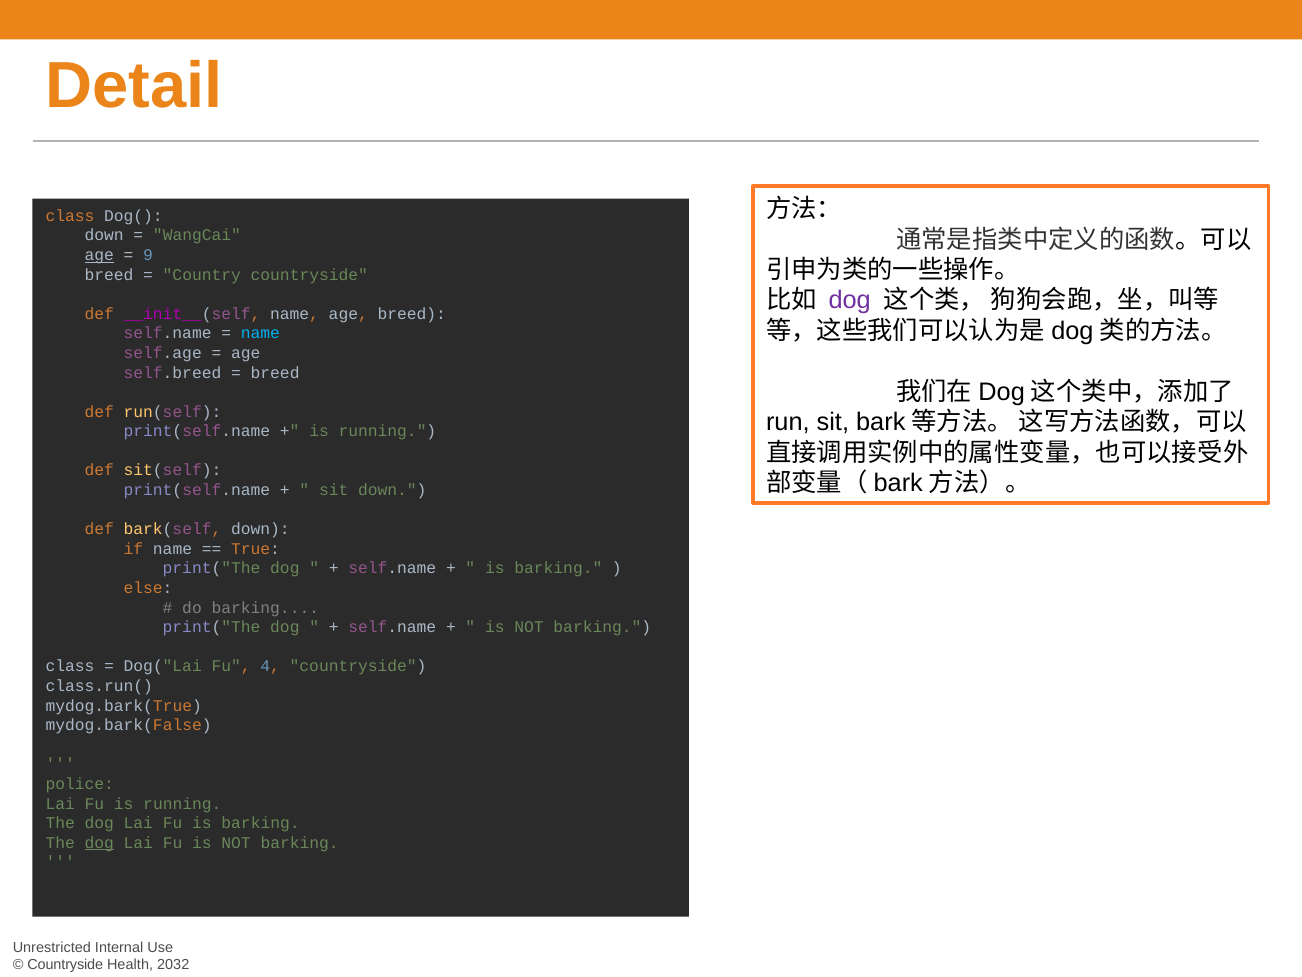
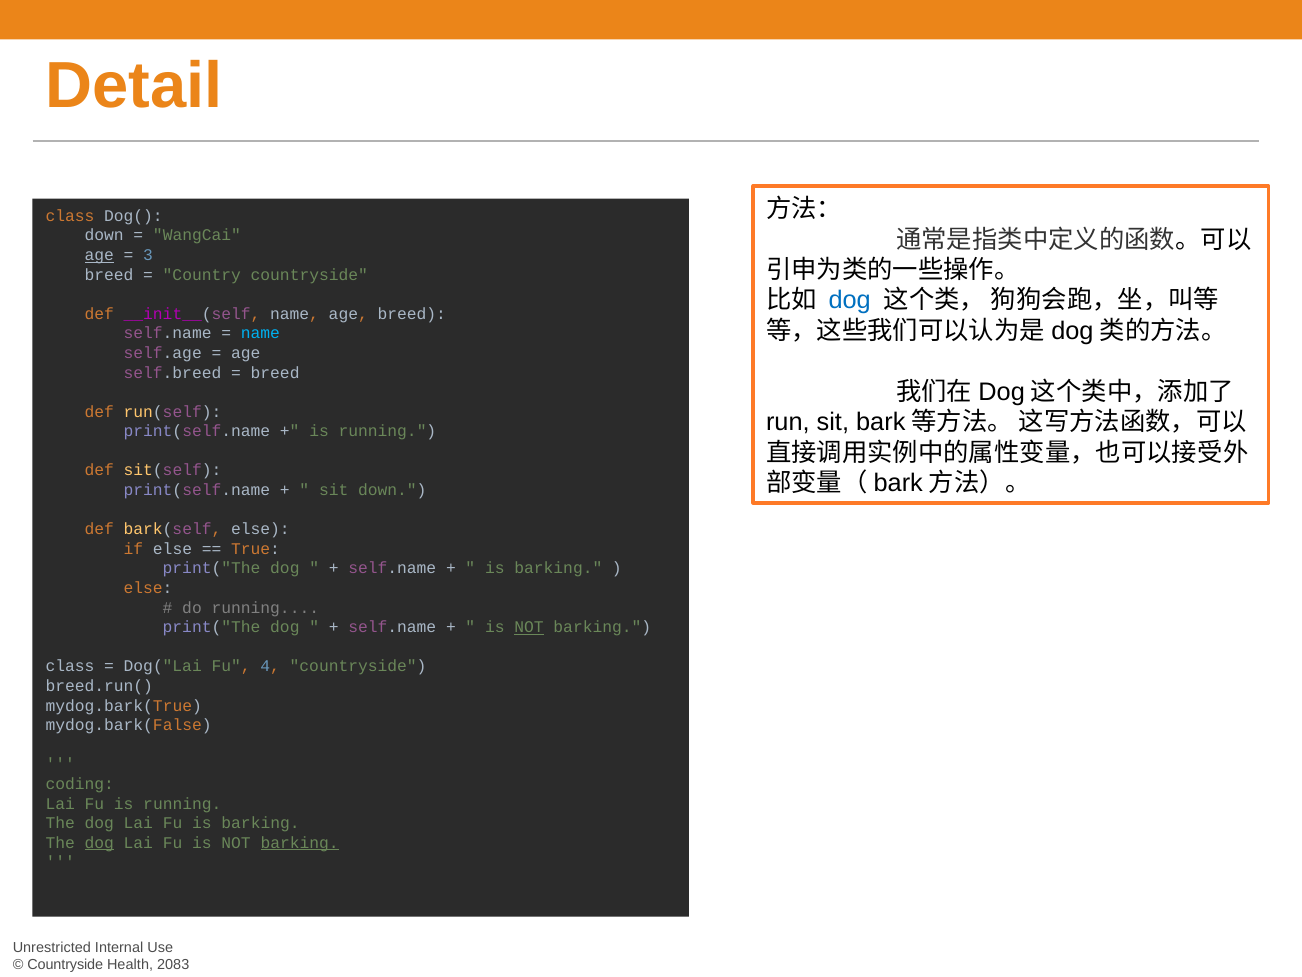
9: 9 -> 3
dog at (850, 300) colour: purple -> blue
bark(self down: down -> else
if name: name -> else
do barking: barking -> running
NOT at (529, 627) underline: none -> present
class.run(: class.run( -> breed.run(
police: police -> coding
barking at (300, 842) underline: none -> present
2032: 2032 -> 2083
